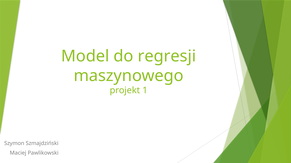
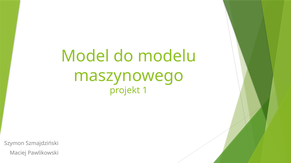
regresji: regresji -> modelu
